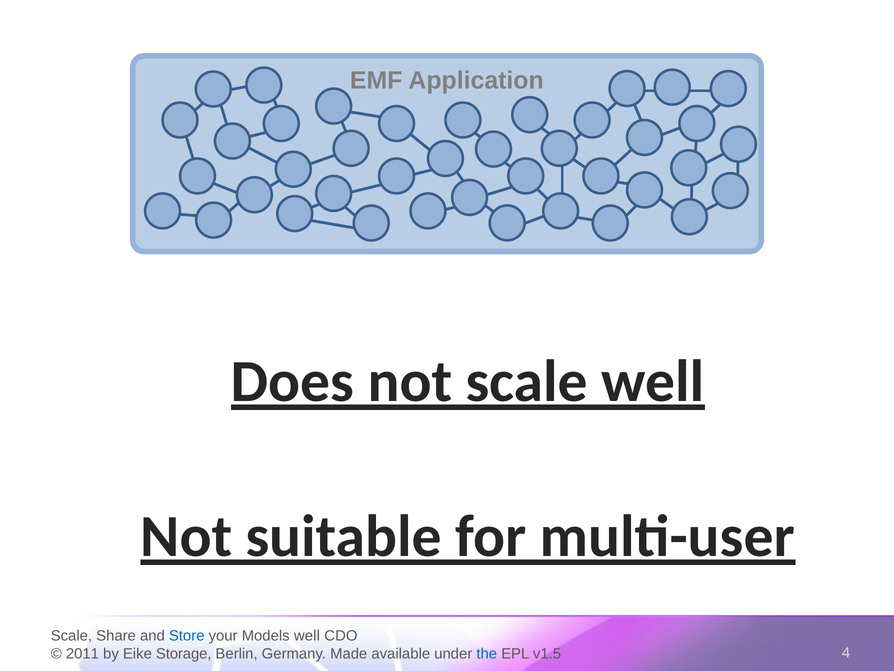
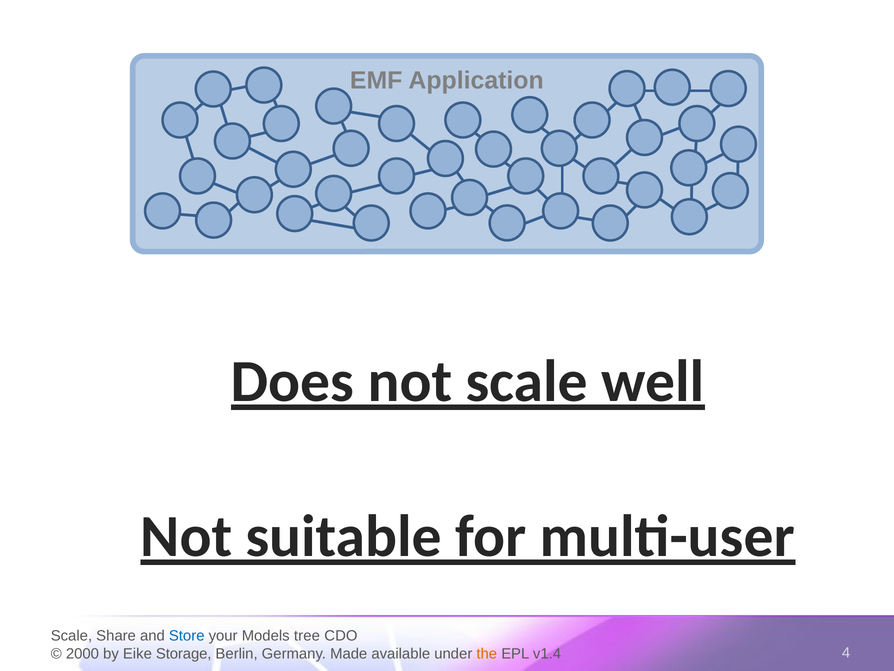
Models well: well -> tree
2011: 2011 -> 2000
the colour: blue -> orange
v1.5: v1.5 -> v1.4
